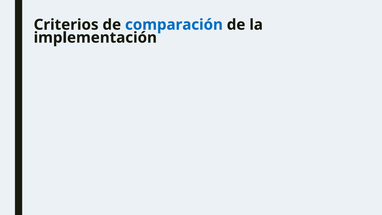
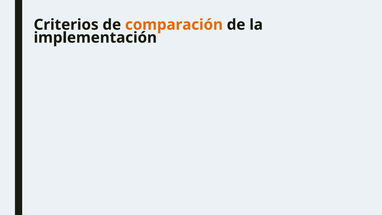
comparación colour: blue -> orange
